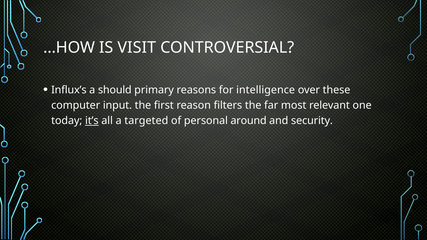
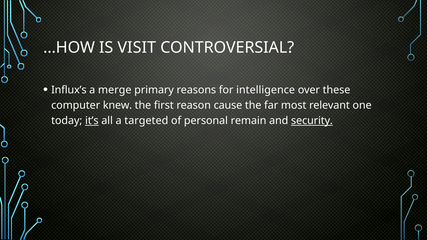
should: should -> merge
input: input -> knew
filters: filters -> cause
around: around -> remain
security underline: none -> present
